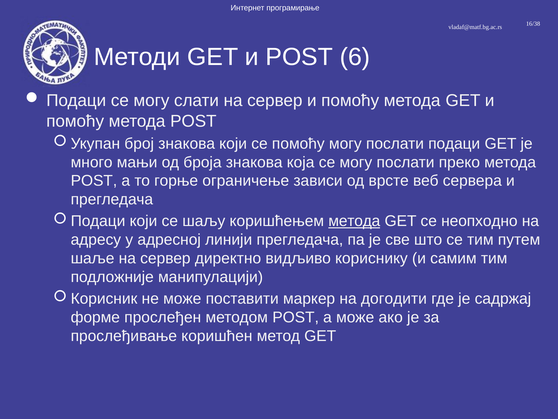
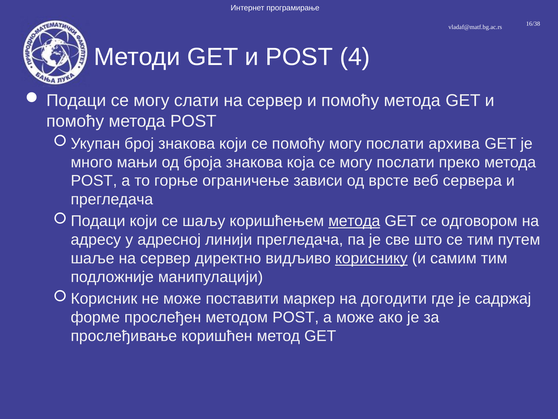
6: 6 -> 4
подаци: подаци -> архива
неопходно: неопходно -> одговором
кориснику underline: none -> present
